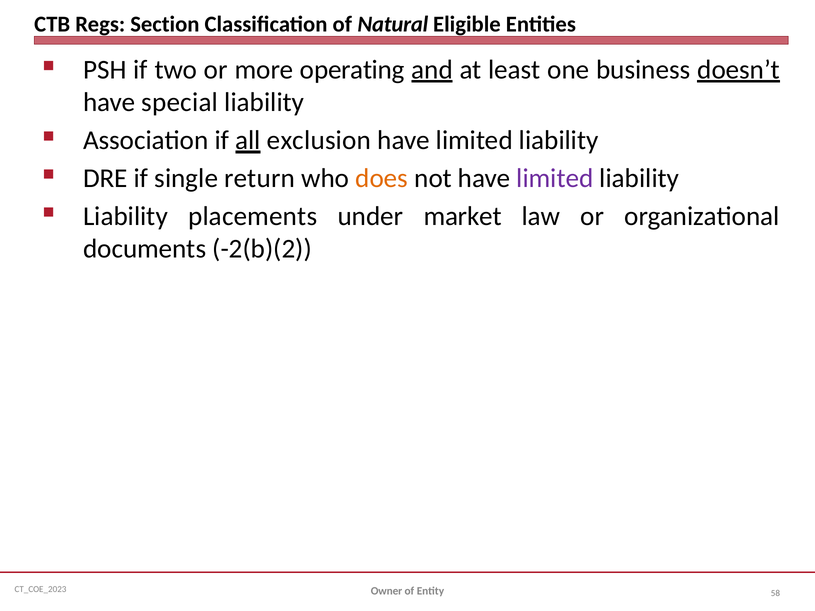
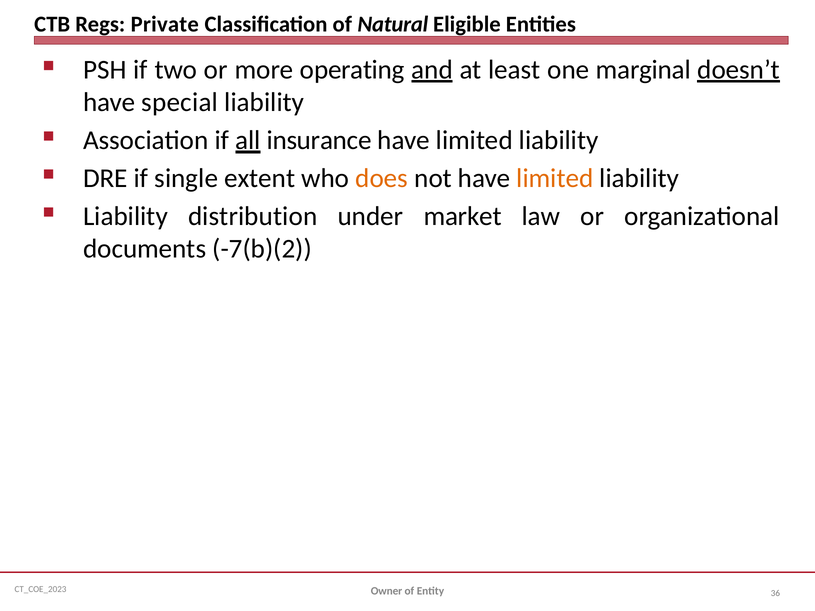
Section: Section -> Private
business: business -> marginal
exclusion: exclusion -> insurance
return: return -> extent
limited at (555, 178) colour: purple -> orange
placements: placements -> distribution
-2(b)(2: -2(b)(2 -> -7(b)(2
58: 58 -> 36
